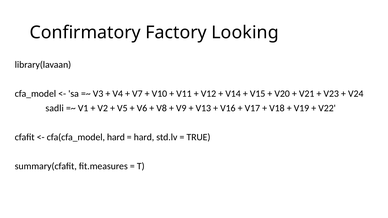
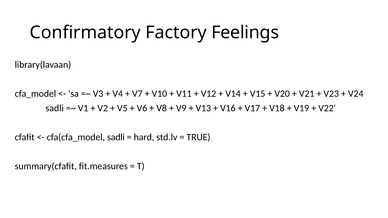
Looking: Looking -> Feelings
cfa(cfa_model hard: hard -> sadli
